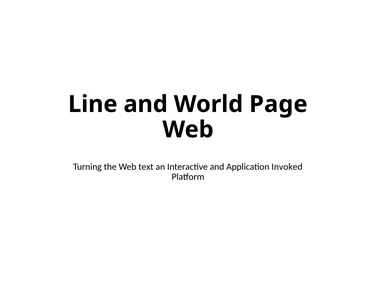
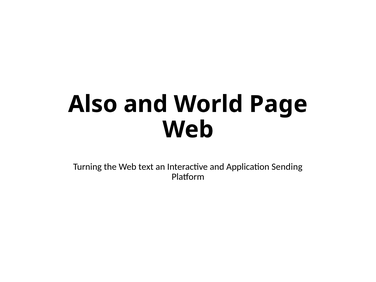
Line: Line -> Also
Invoked: Invoked -> Sending
